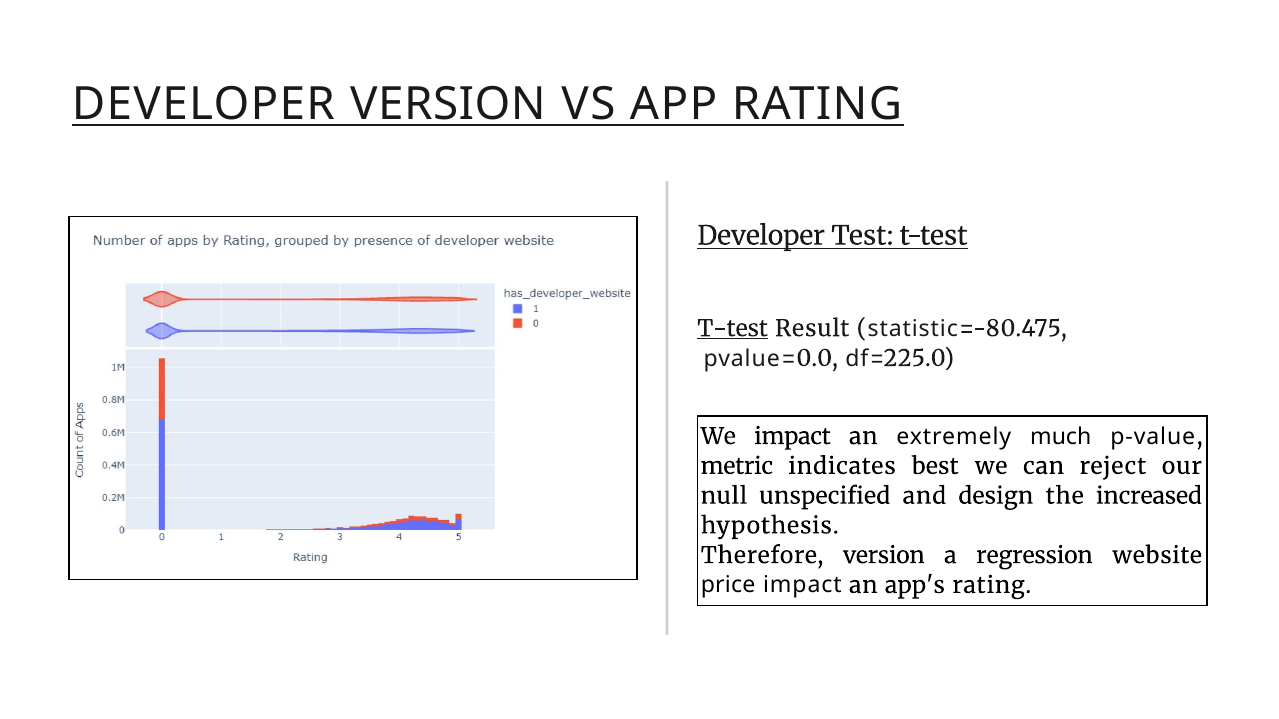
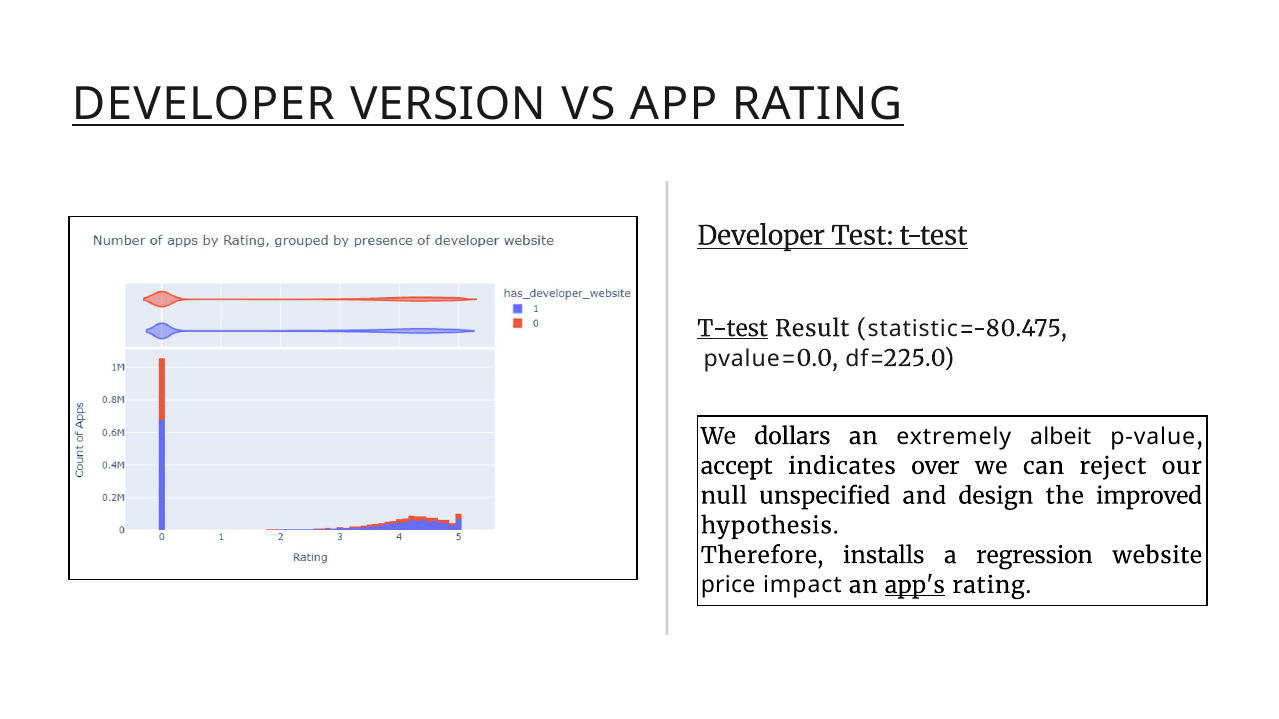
We impact: impact -> dollars
much: much -> albeit
metric: metric -> accept
best: best -> over
increased: increased -> improved
Therefore version: version -> installs
app's underline: none -> present
